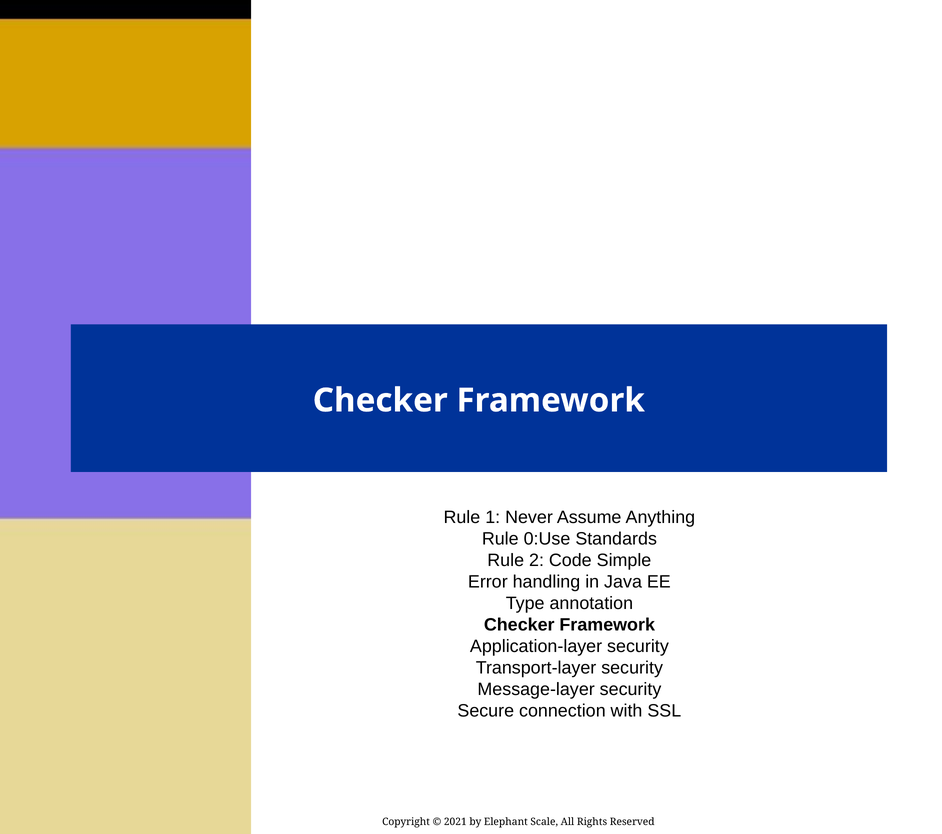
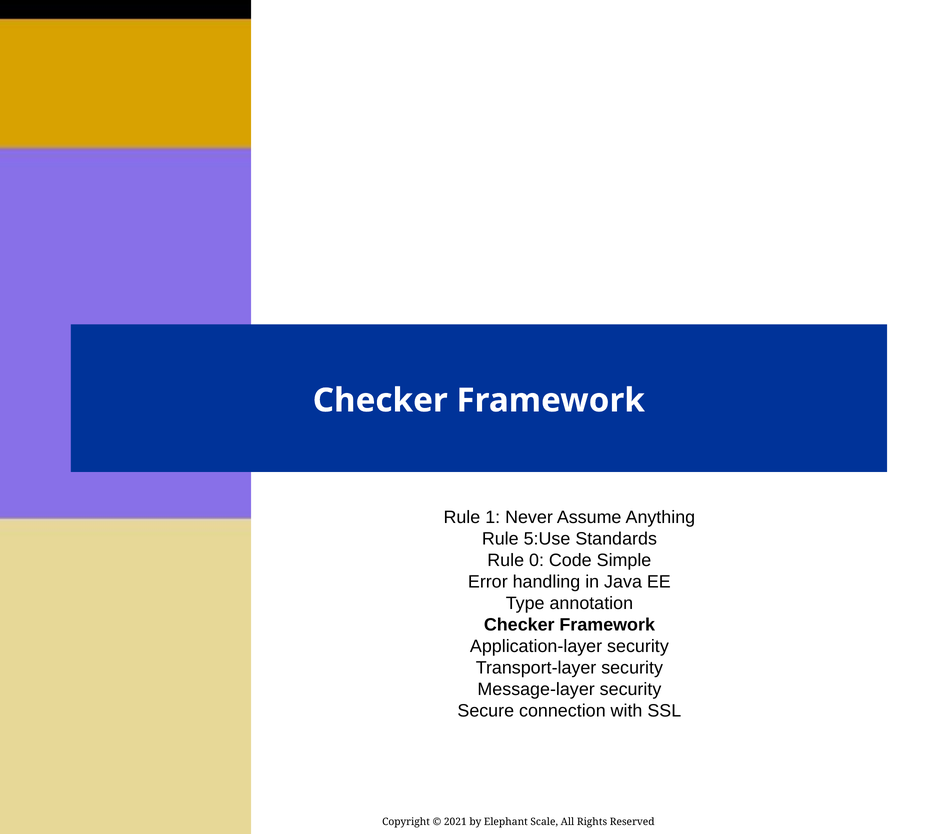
0:Use: 0:Use -> 5:Use
2: 2 -> 0
